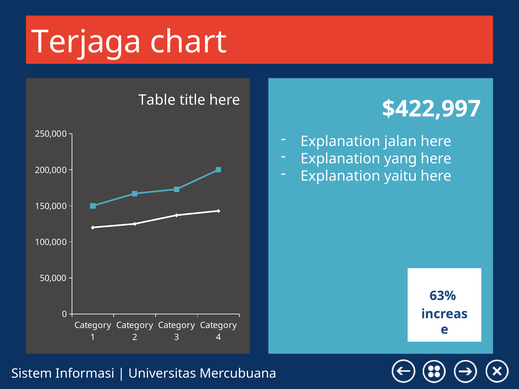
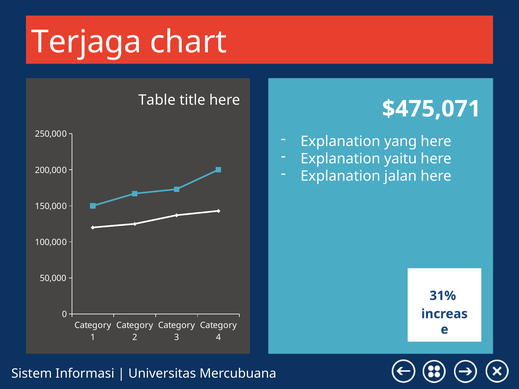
$422,997: $422,997 -> $475,071
jalan: jalan -> yang
yang: yang -> yaitu
yaitu: yaitu -> jalan
63%: 63% -> 31%
